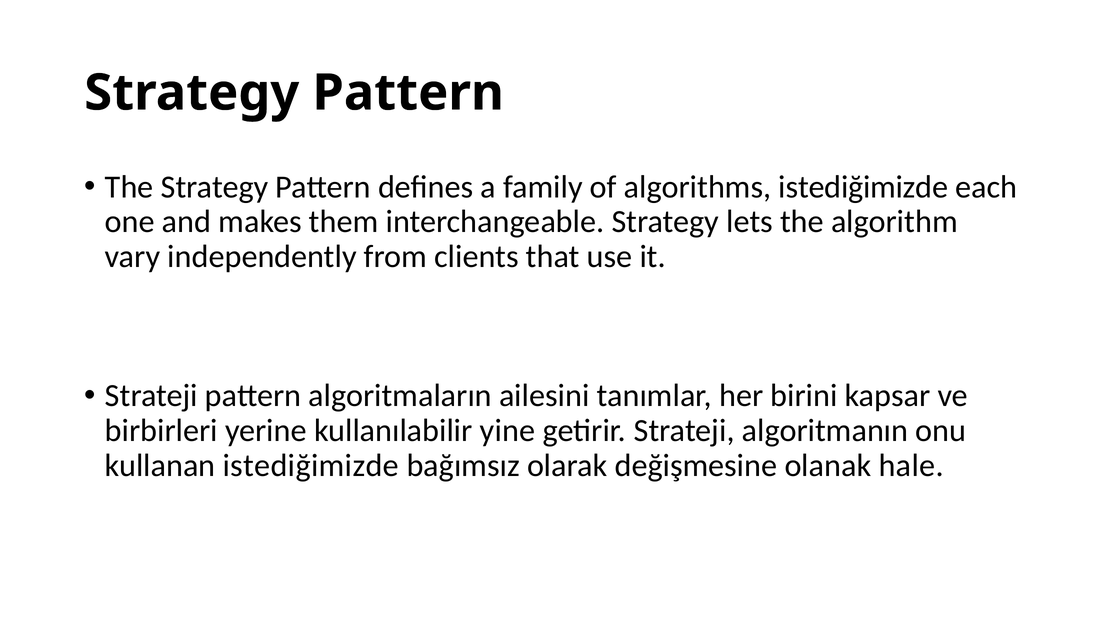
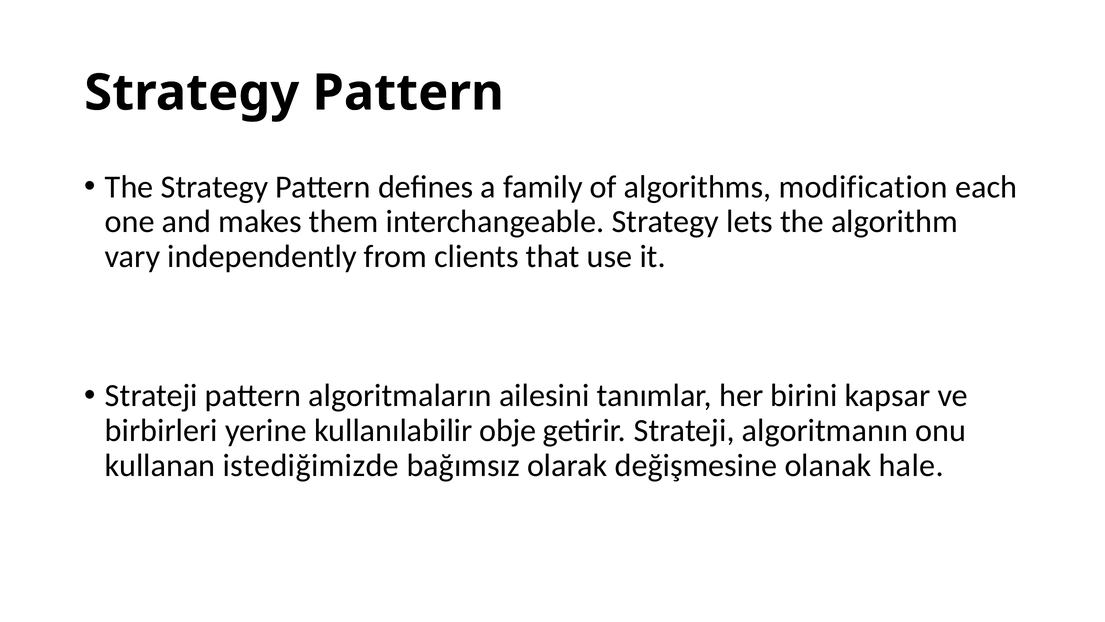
algorithms istediğimizde: istediğimizde -> modification
yine: yine -> obje
